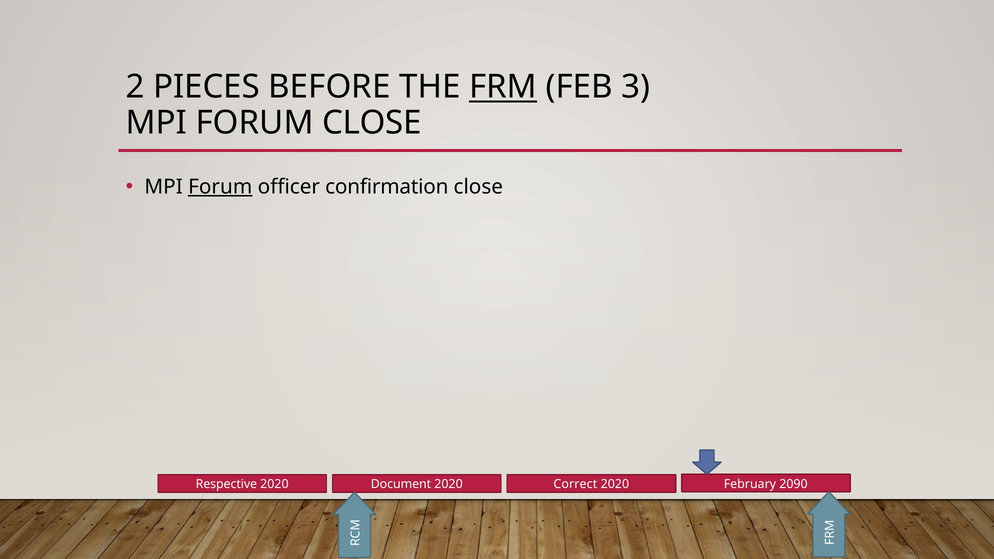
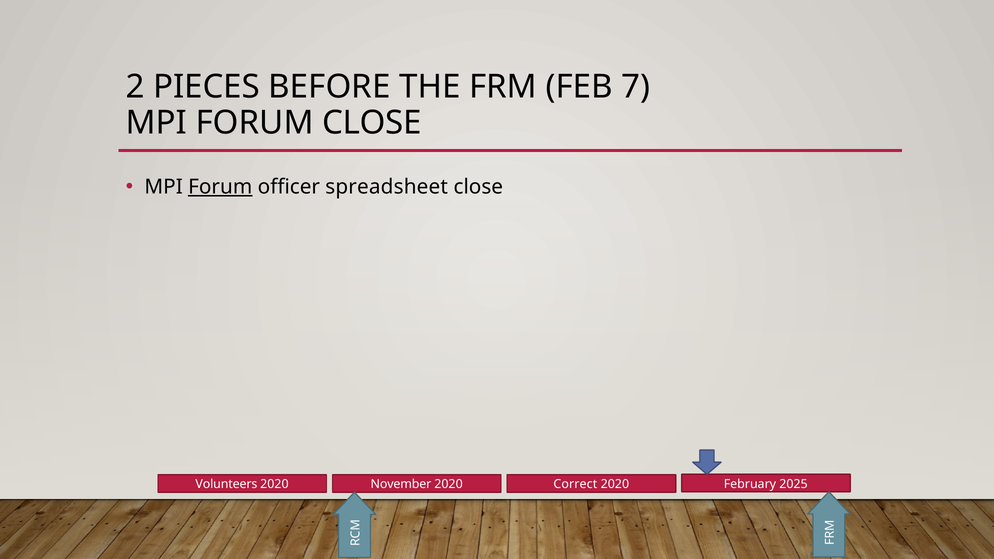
FRM underline: present -> none
3: 3 -> 7
confirmation: confirmation -> spreadsheet
Respective: Respective -> Volunteers
Document: Document -> November
2090: 2090 -> 2025
